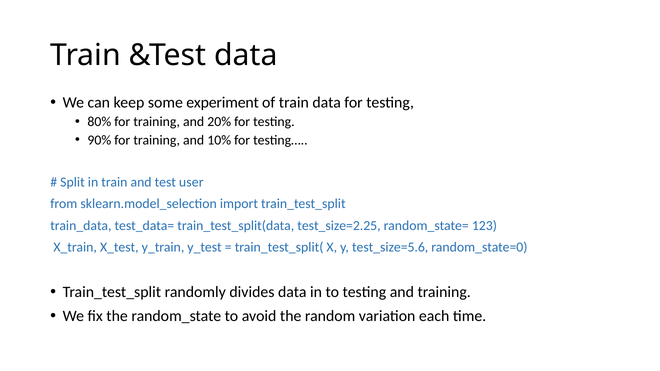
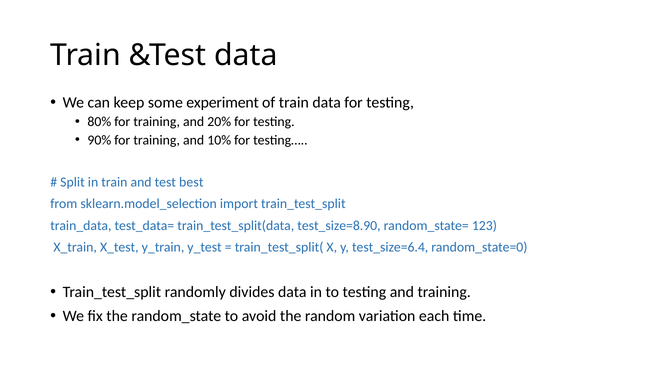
user: user -> best
test_size=2.25: test_size=2.25 -> test_size=8.90
test_size=5.6: test_size=5.6 -> test_size=6.4
